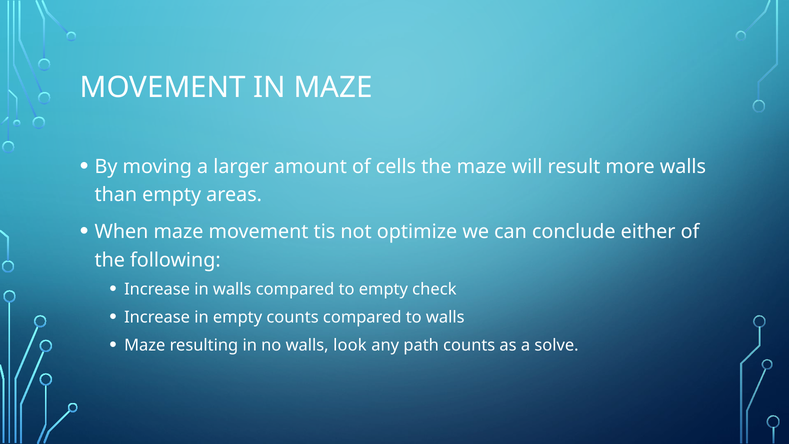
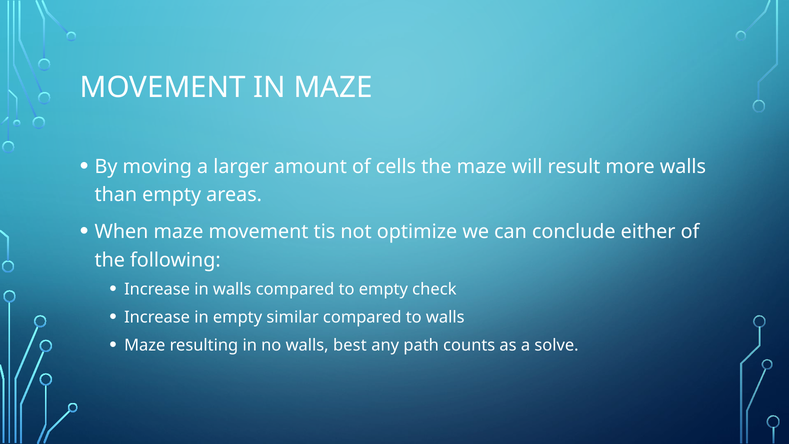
empty counts: counts -> similar
look: look -> best
